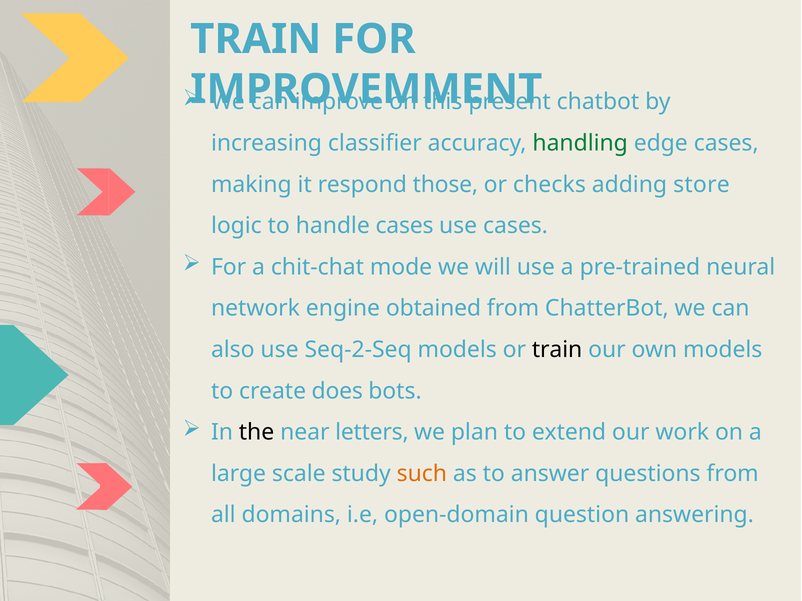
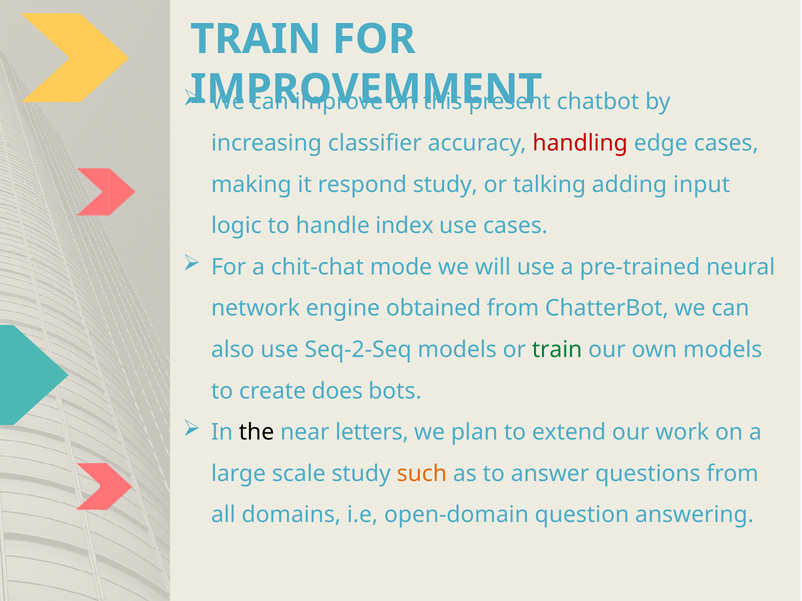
handling colour: green -> red
respond those: those -> study
checks: checks -> talking
store: store -> input
handle cases: cases -> index
train at (557, 350) colour: black -> green
